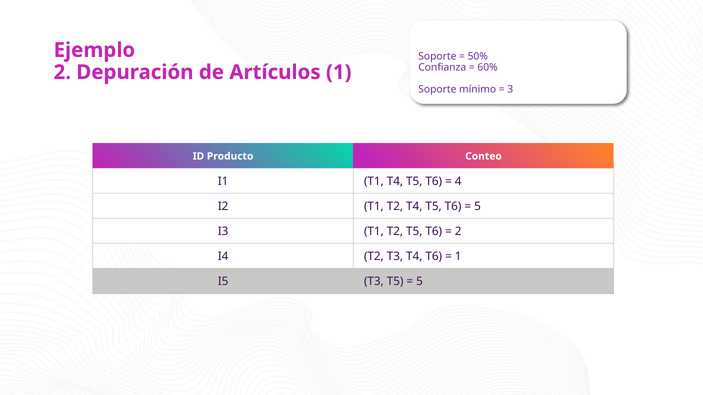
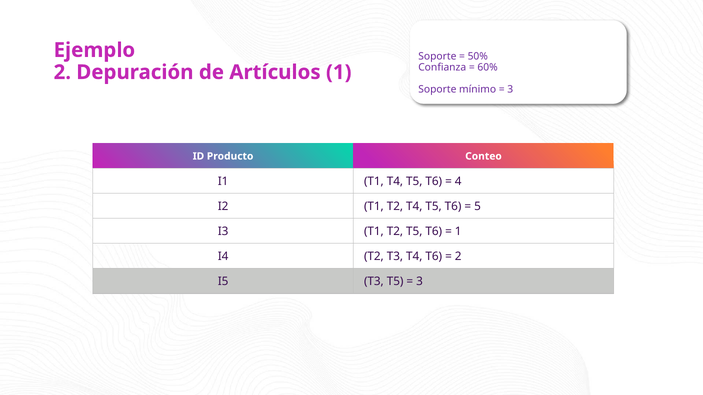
2 at (458, 232): 2 -> 1
1 at (458, 257): 1 -> 2
5 at (420, 282): 5 -> 3
